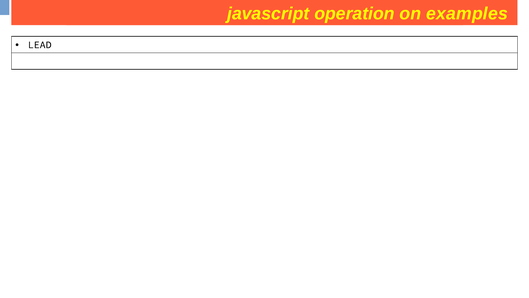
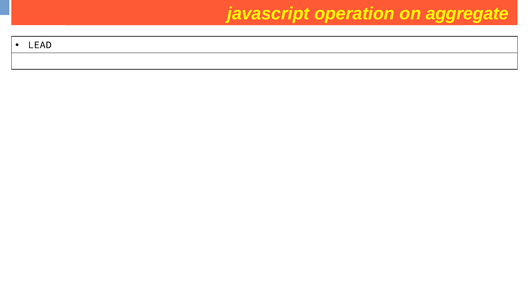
examples: examples -> aggregate
